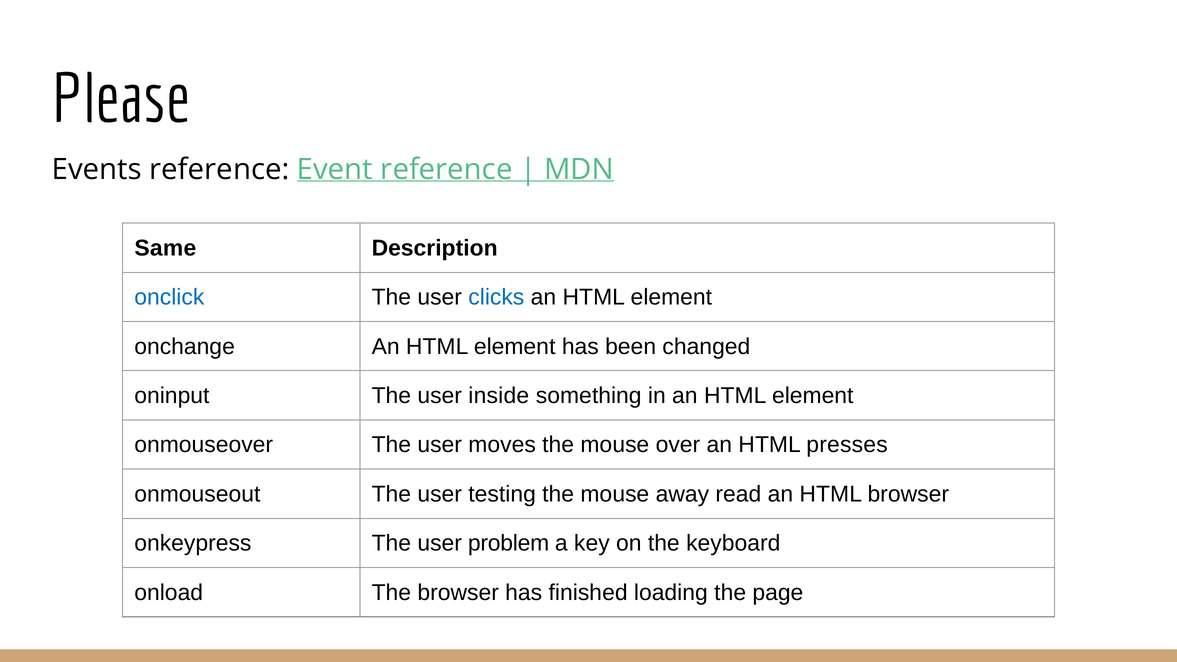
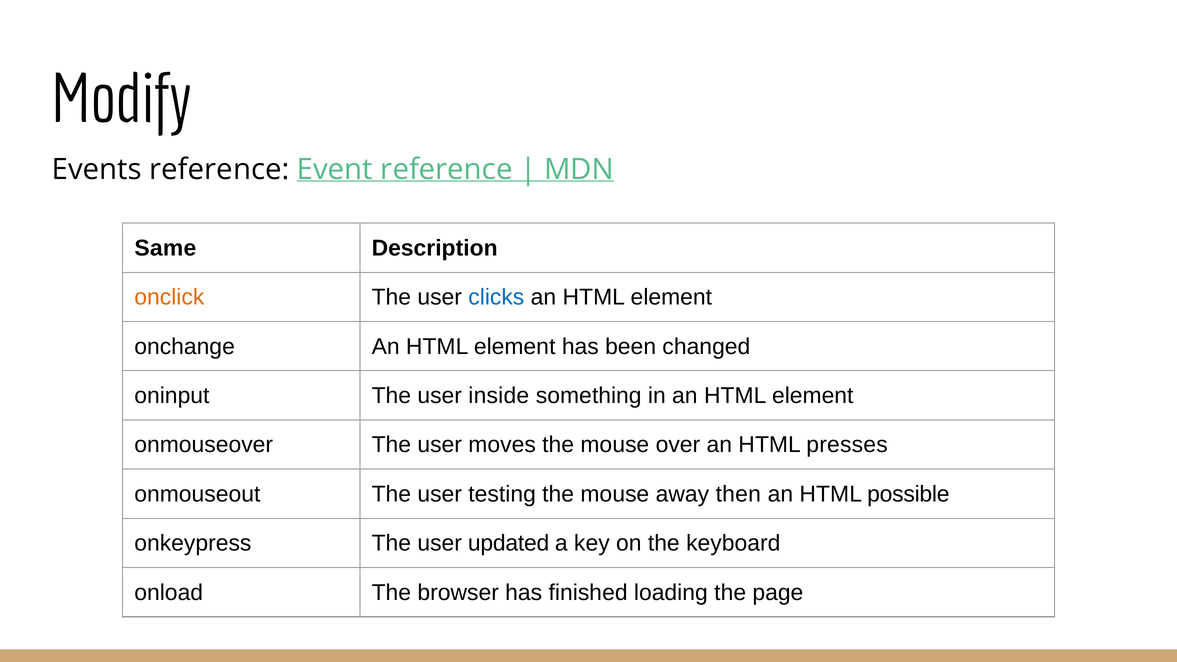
Please: Please -> Modify
onclick colour: blue -> orange
read: read -> then
HTML browser: browser -> possible
problem: problem -> updated
